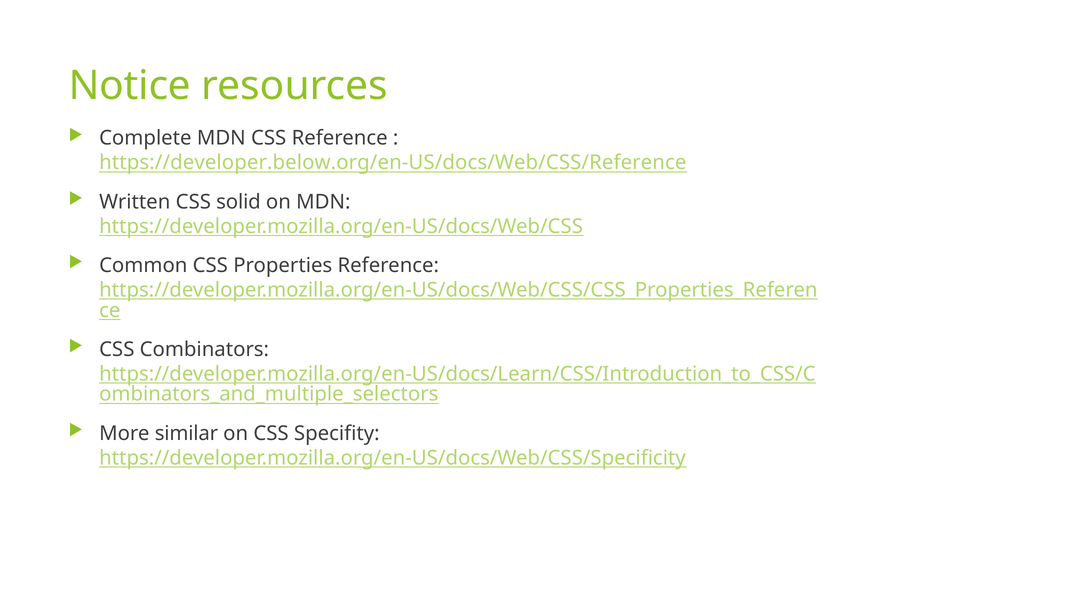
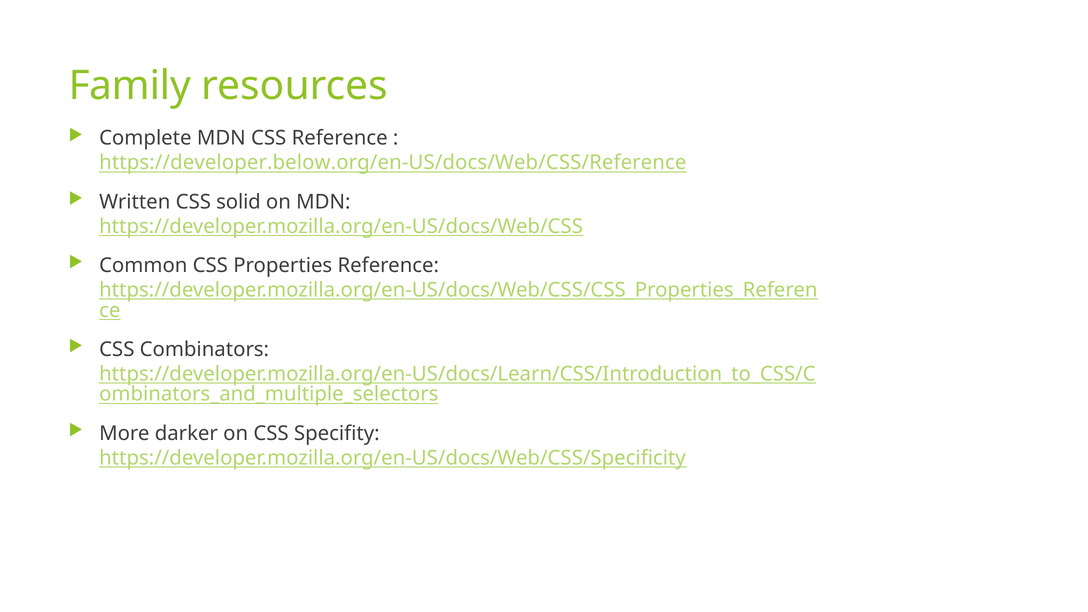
Notice: Notice -> Family
similar: similar -> darker
